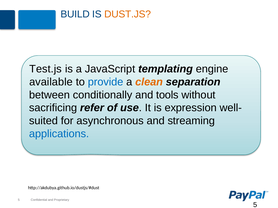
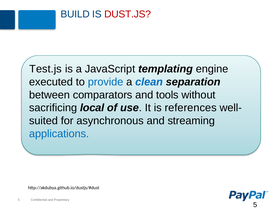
DUST.JS colour: orange -> red
available: available -> executed
clean colour: orange -> blue
conditionally: conditionally -> comparators
refer: refer -> local
expression: expression -> references
